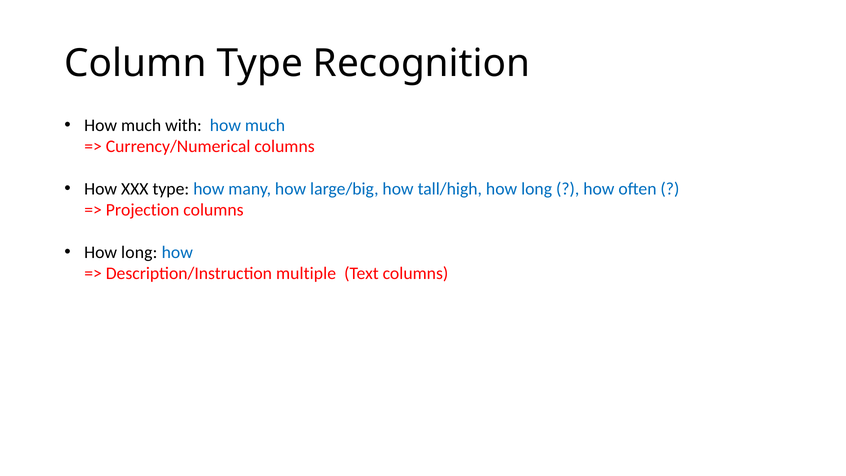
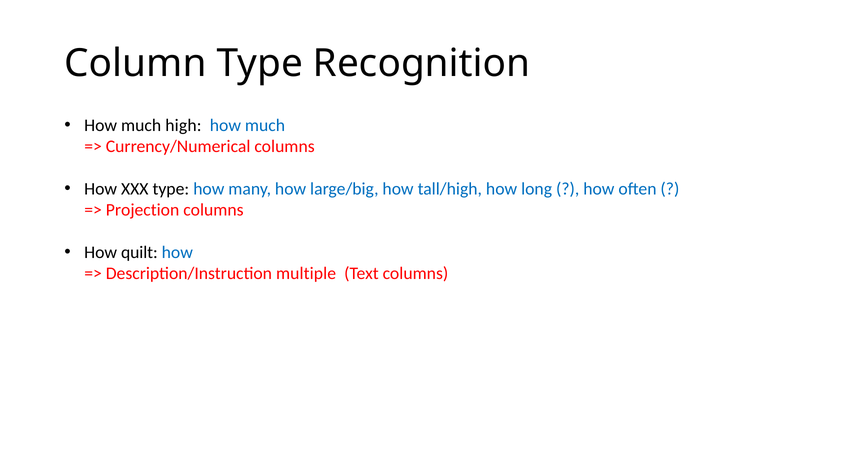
with: with -> high
long at (139, 252): long -> quilt
